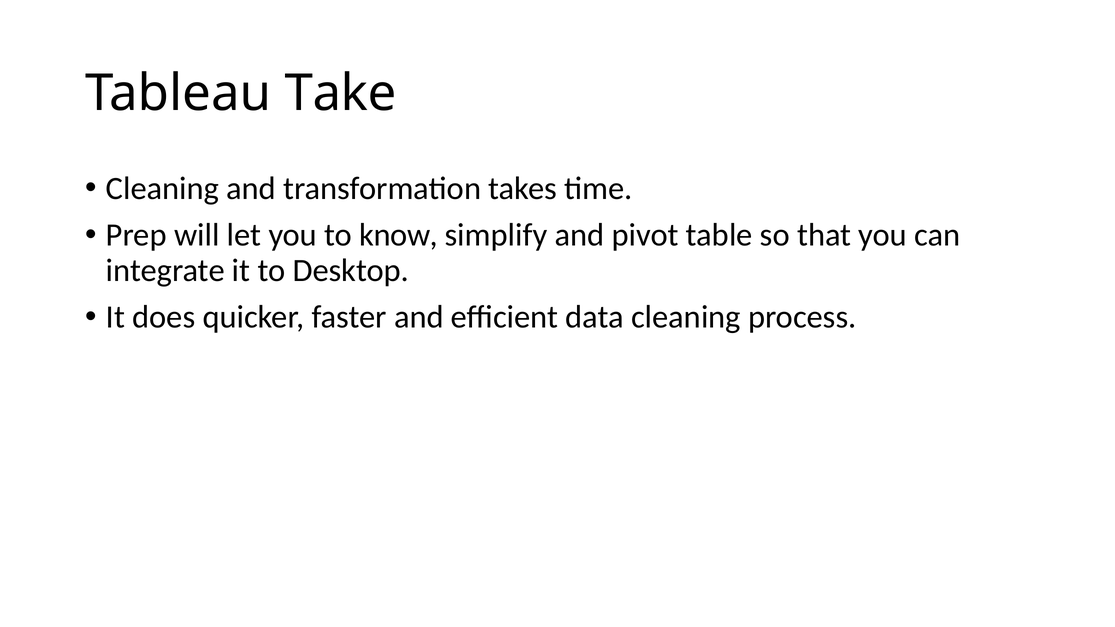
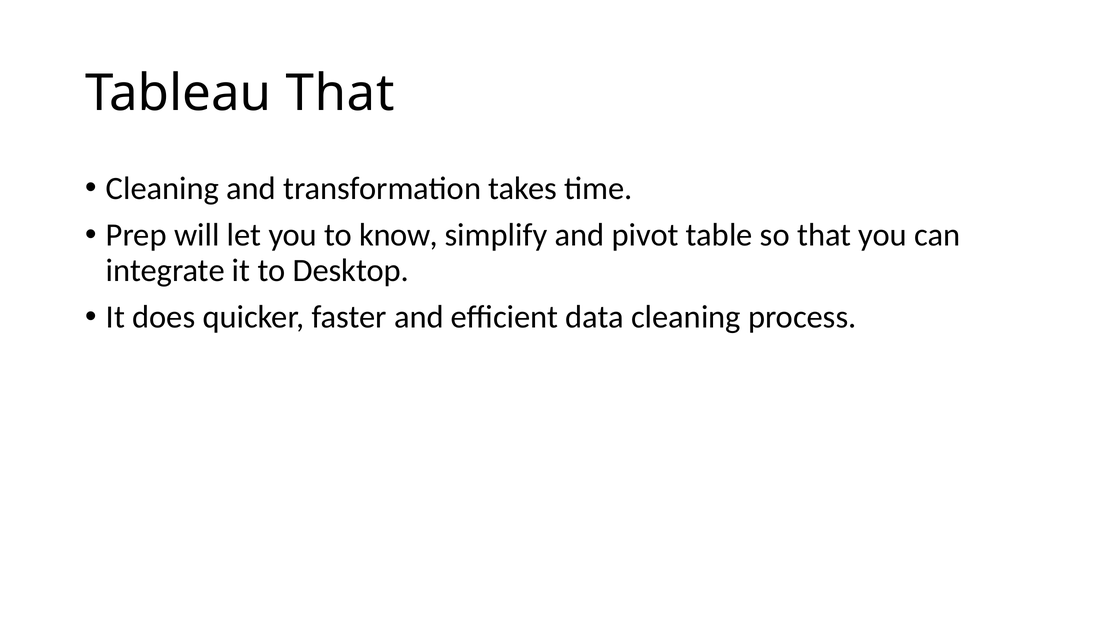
Tableau Take: Take -> That
